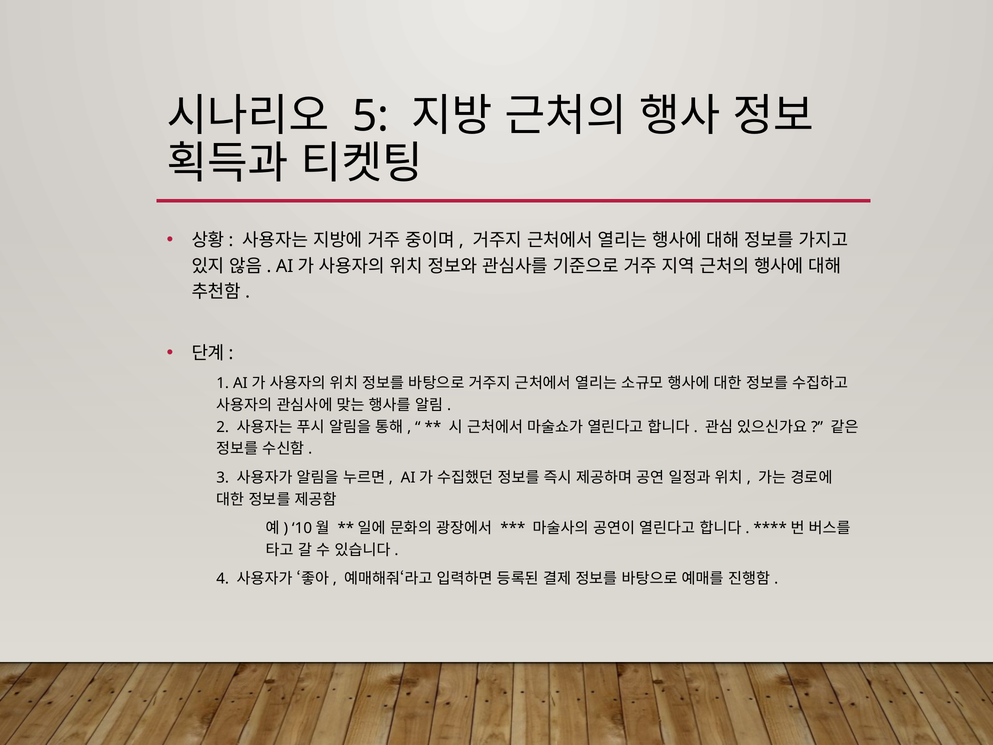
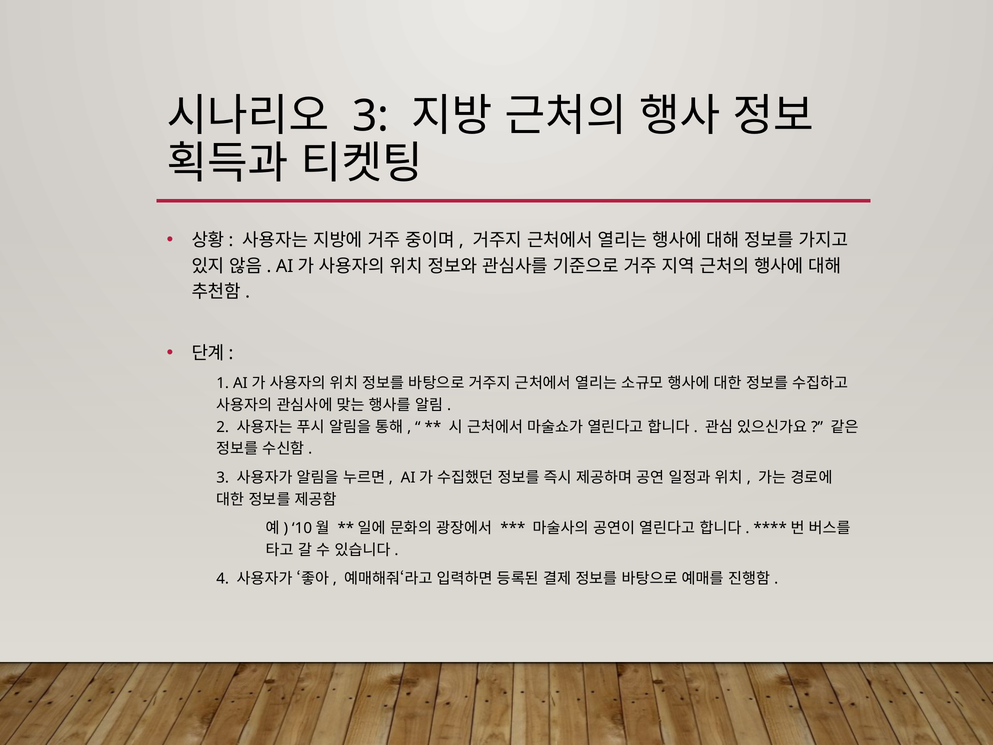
5 at (371, 116): 5 -> 3
